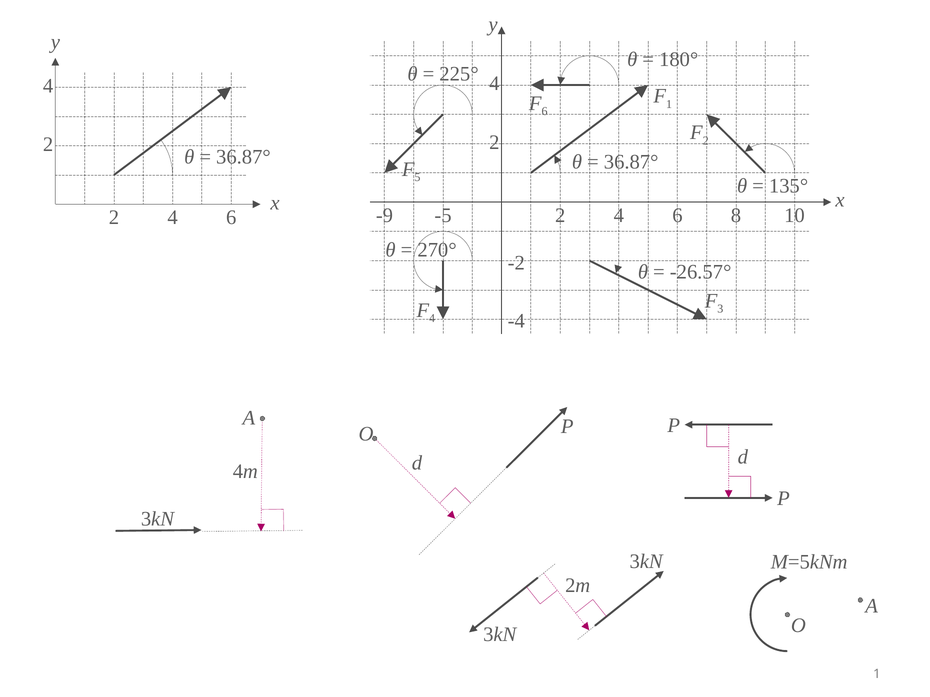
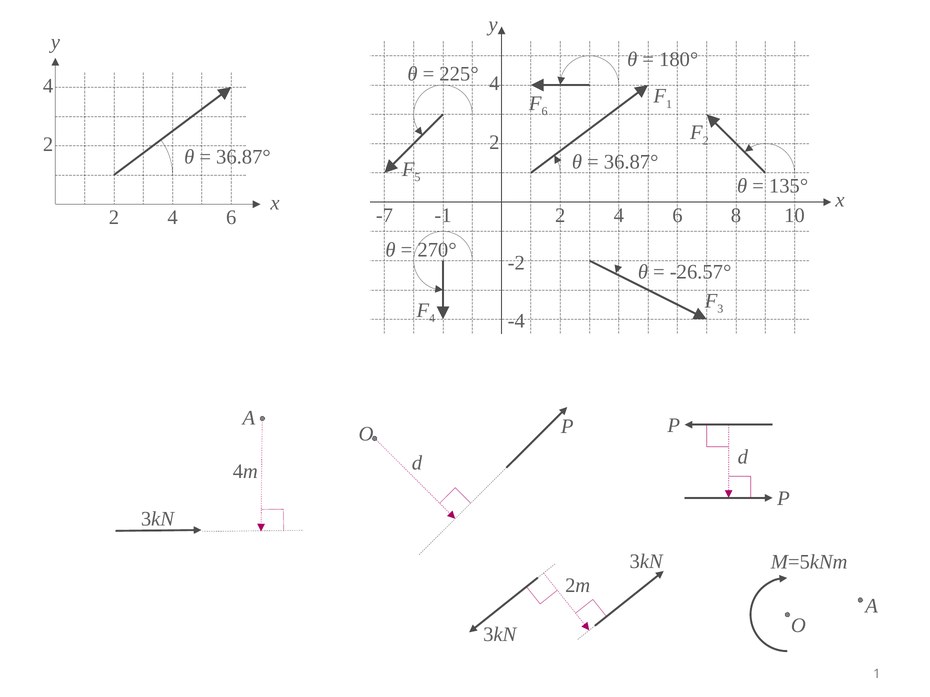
-9: -9 -> -7
-5: -5 -> -1
